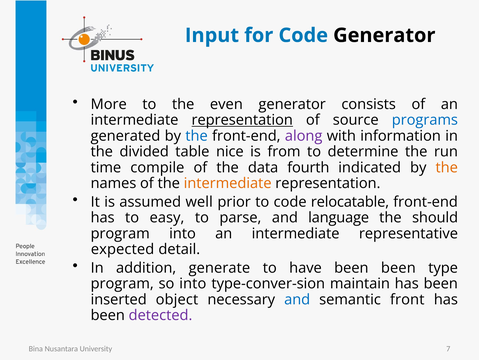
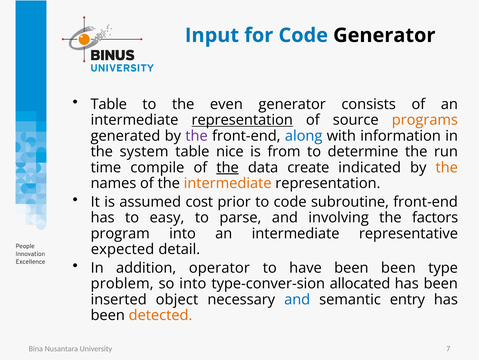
More at (109, 104): More -> Table
programs colour: blue -> orange
the at (197, 136) colour: blue -> purple
along colour: purple -> blue
divided: divided -> system
the at (228, 167) underline: none -> present
fourth: fourth -> create
well: well -> cost
relocatable: relocatable -> subroutine
language: language -> involving
should: should -> factors
generate: generate -> operator
program at (122, 283): program -> problem
maintain: maintain -> allocated
front: front -> entry
detected colour: purple -> orange
